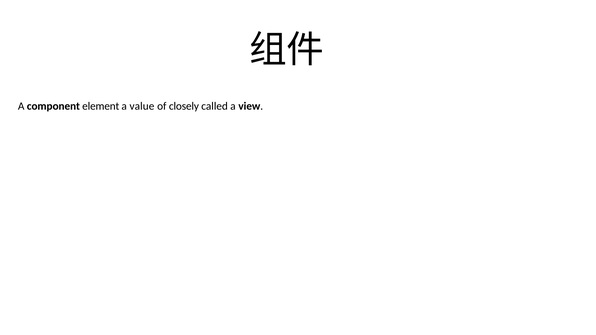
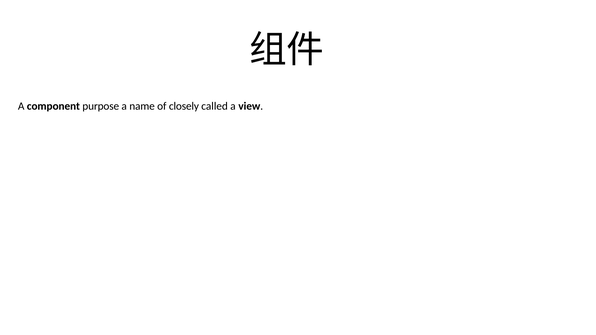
element: element -> purpose
value: value -> name
